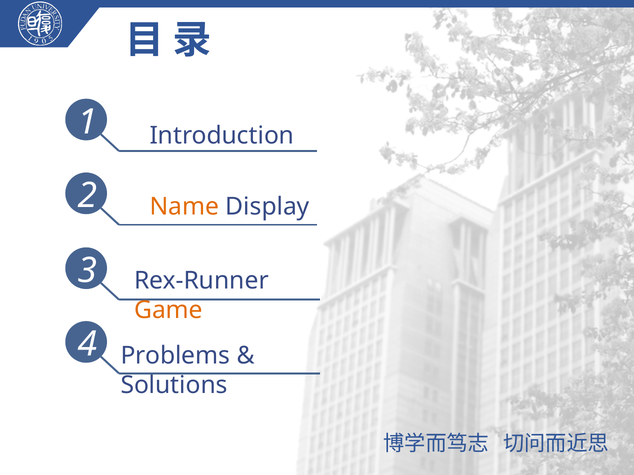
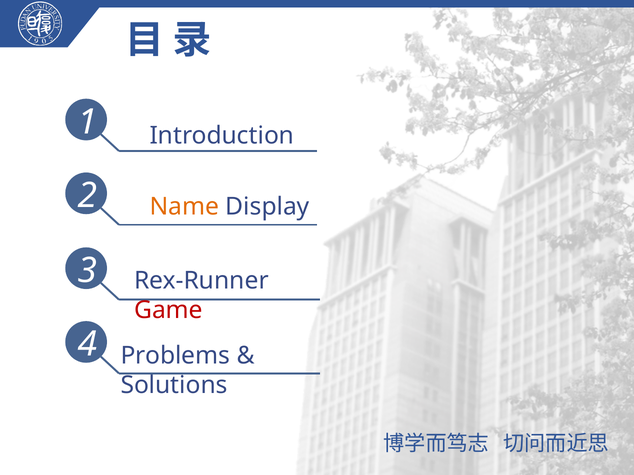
Game colour: orange -> red
